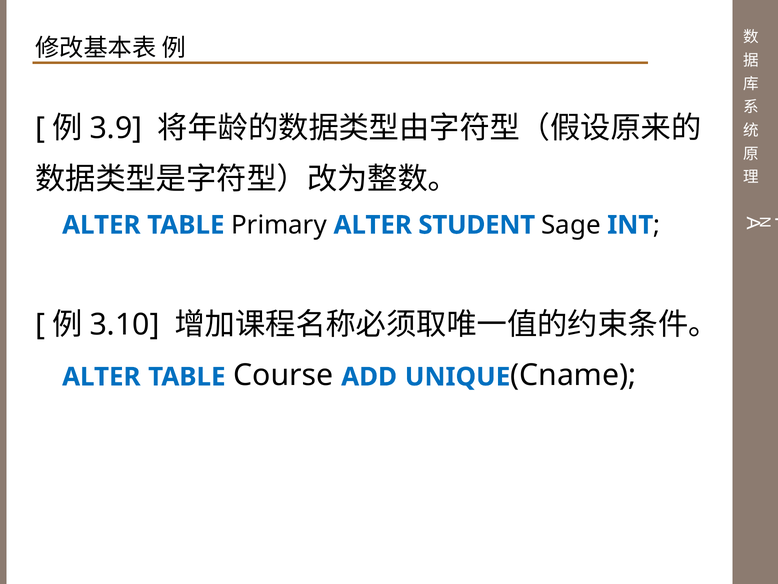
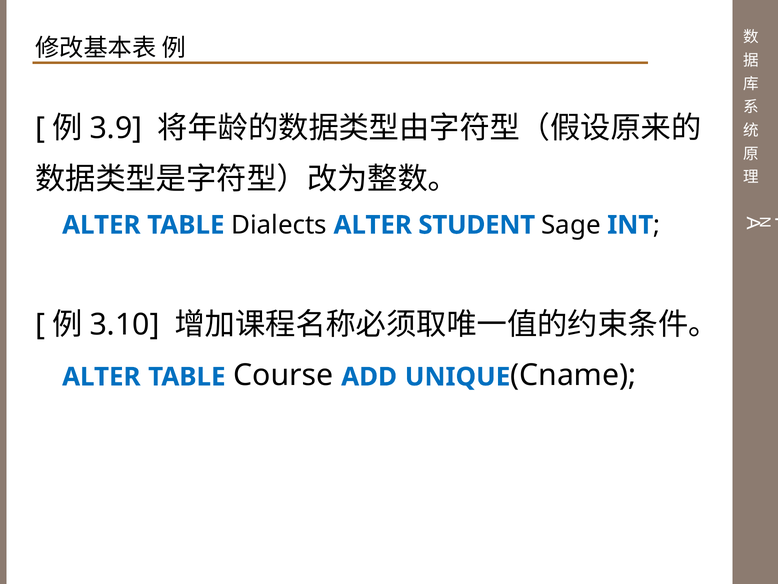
Primary: Primary -> Dialects
